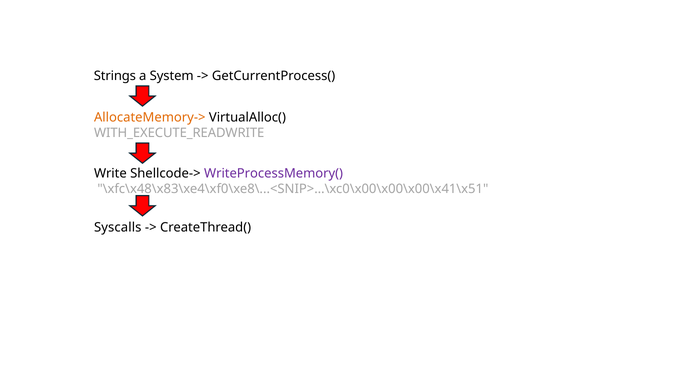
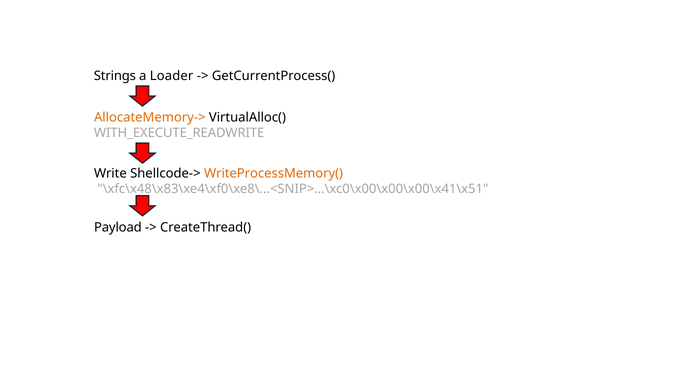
System: System -> Loader
WriteProcessMemory( colour: purple -> orange
Syscalls: Syscalls -> Payload
